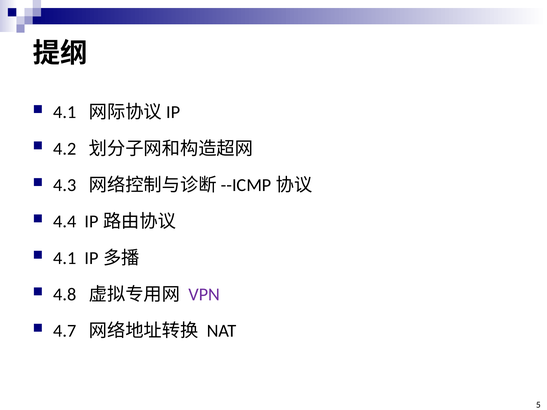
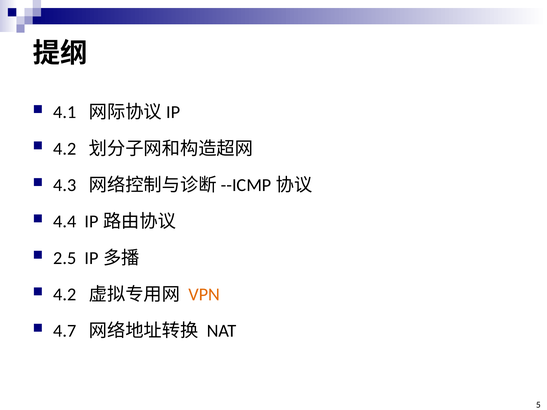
4.1 at (65, 258): 4.1 -> 2.5
4.8 at (65, 295): 4.8 -> 4.2
VPN colour: purple -> orange
